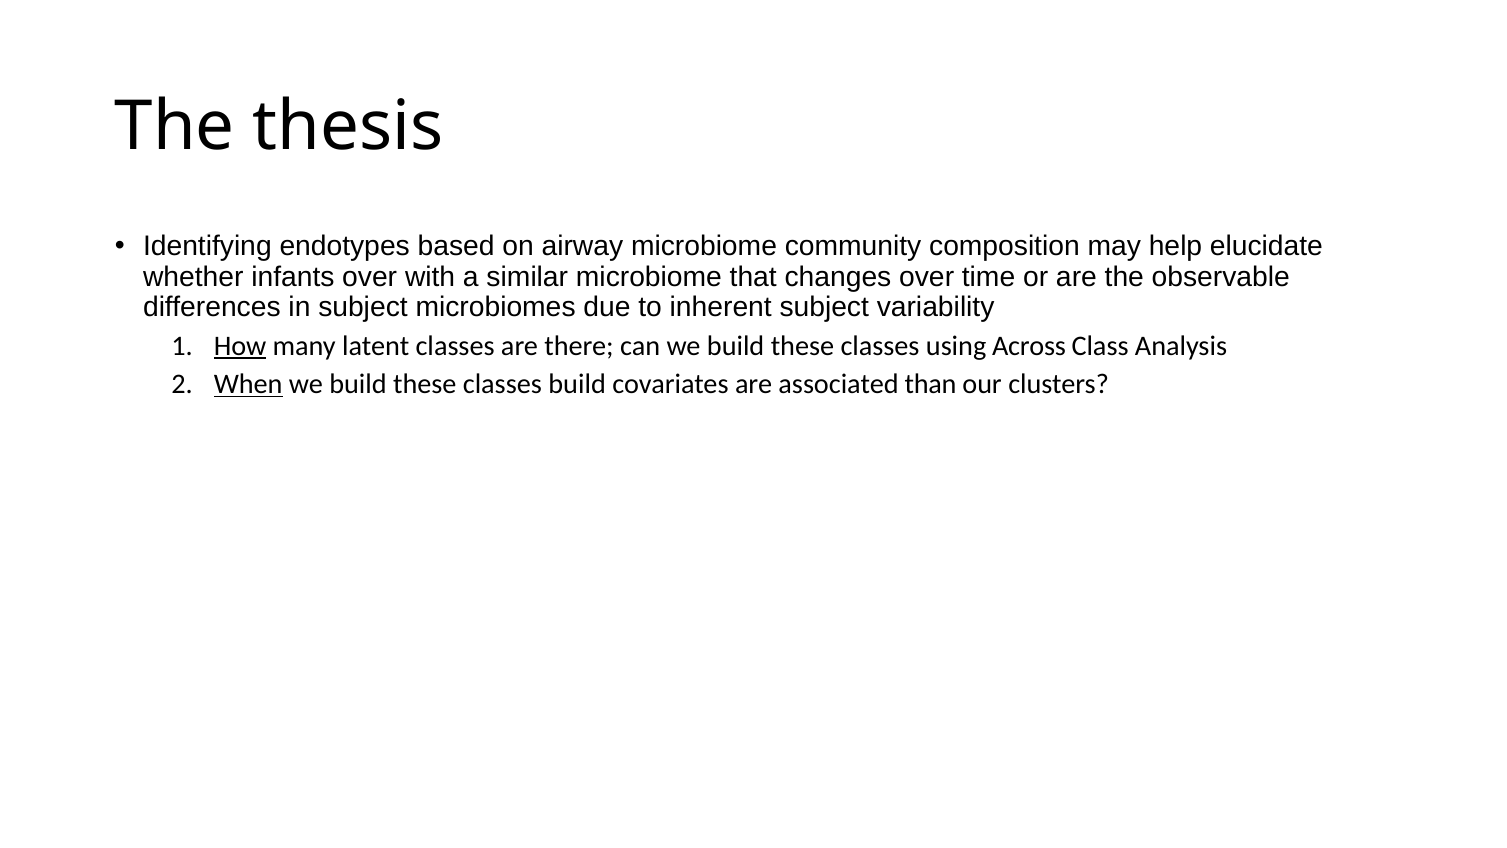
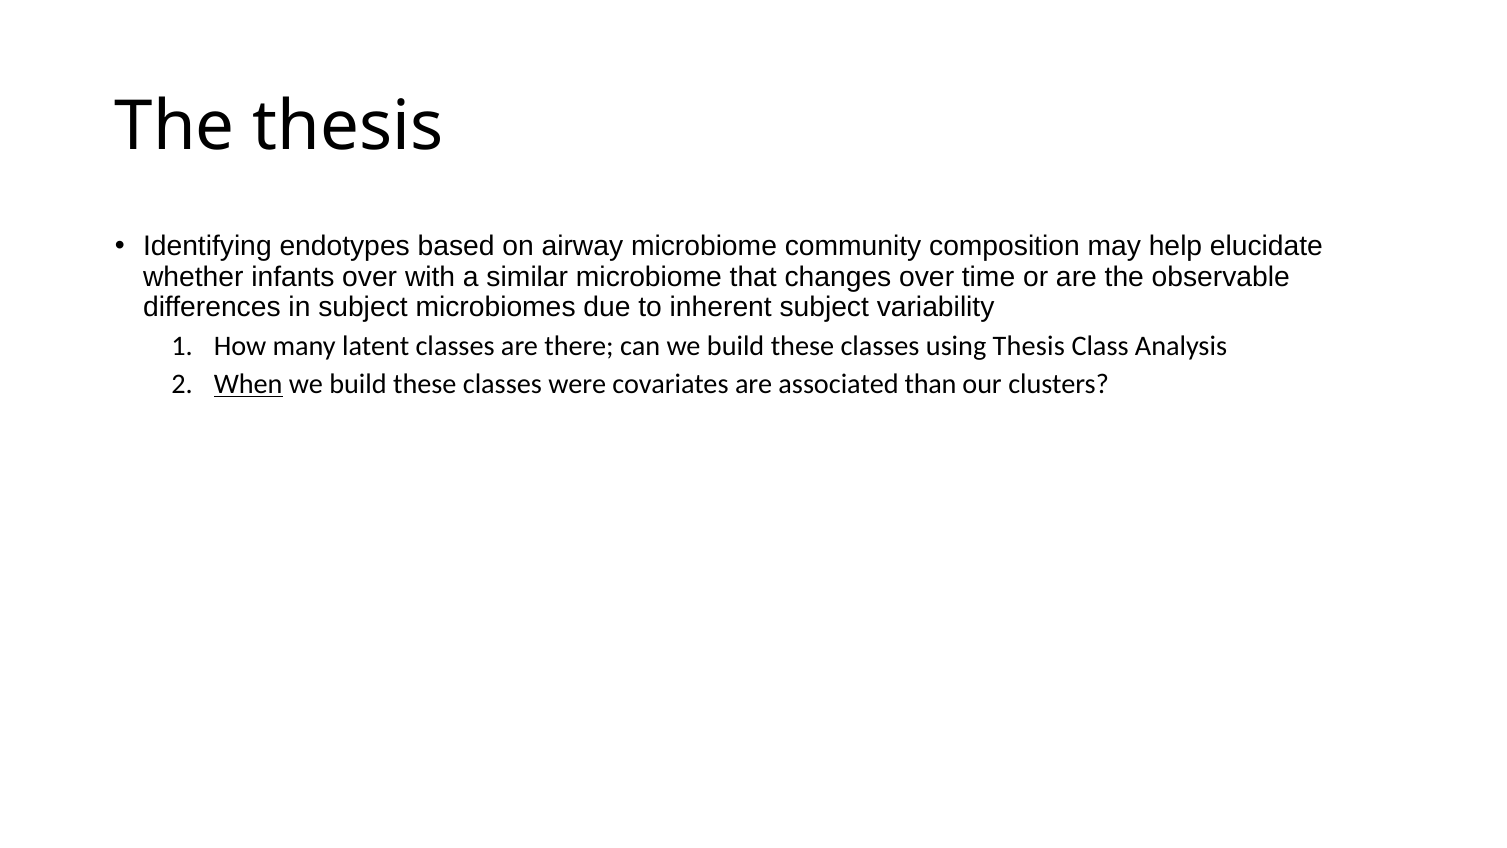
How underline: present -> none
using Across: Across -> Thesis
classes build: build -> were
